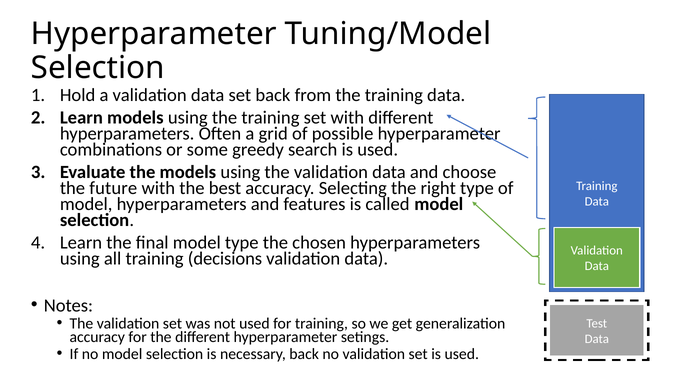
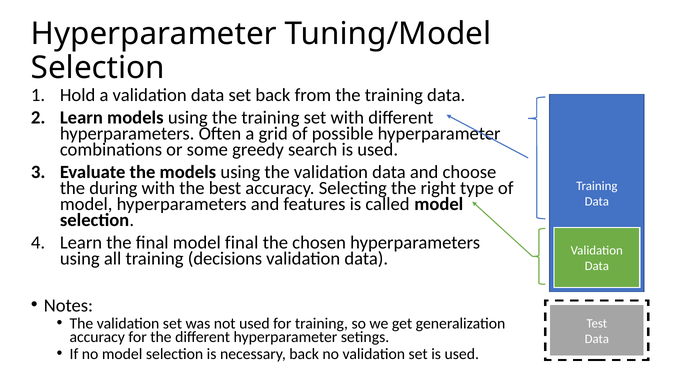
future: future -> during
model type: type -> final
